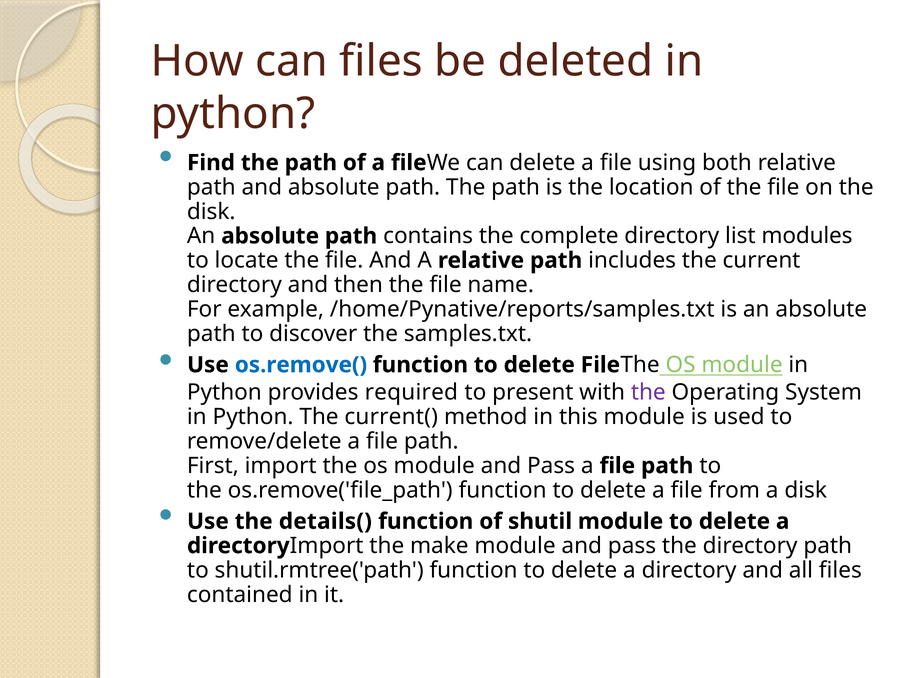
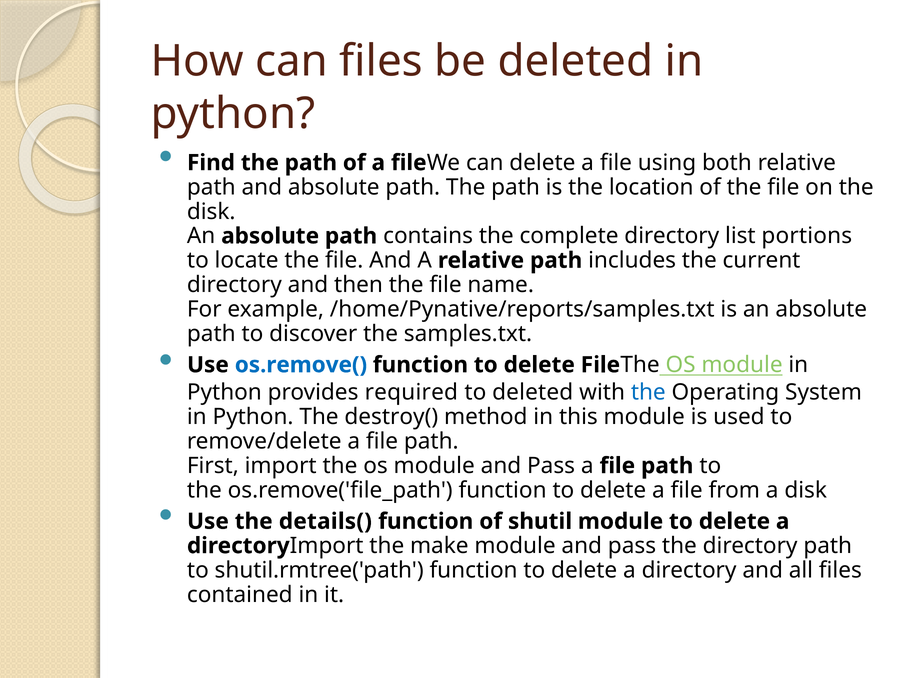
modules: modules -> portions
to present: present -> deleted
the at (648, 393) colour: purple -> blue
current(: current( -> destroy(
